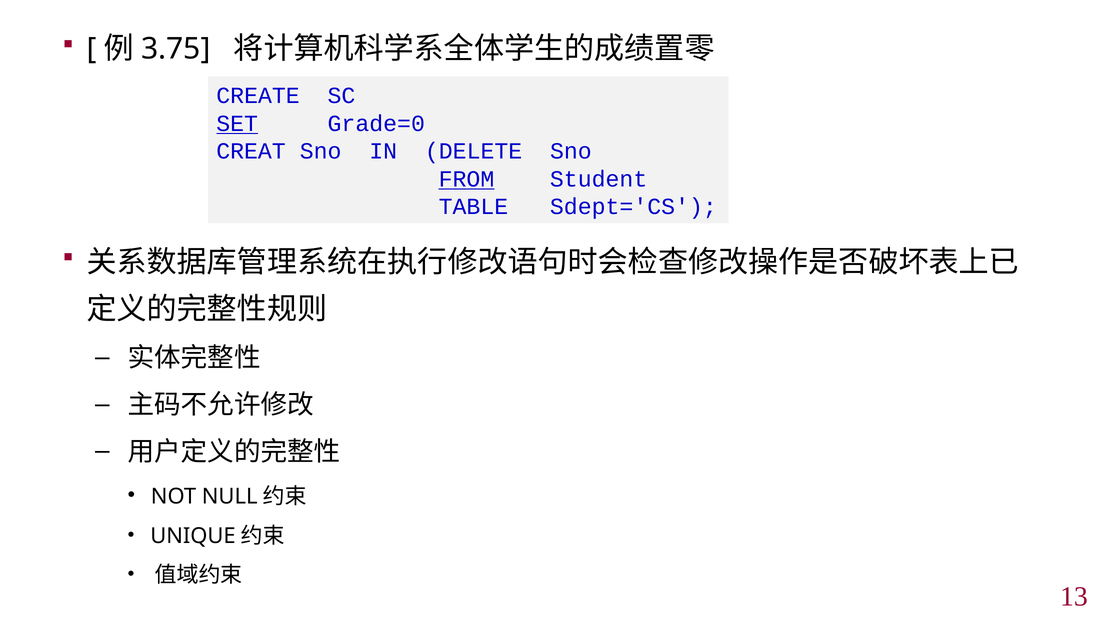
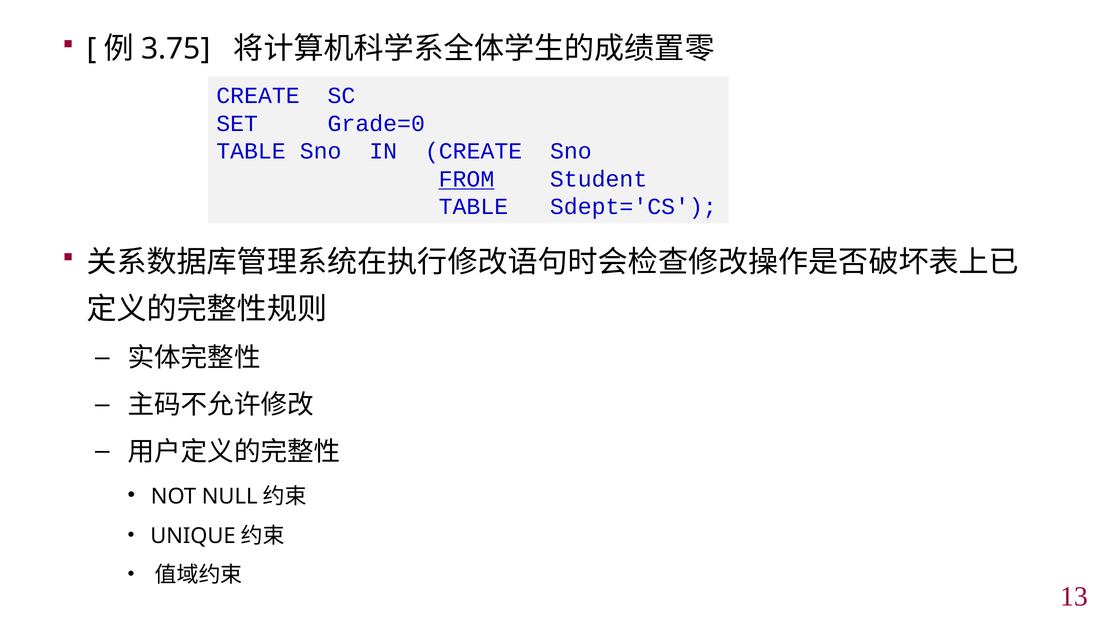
SET underline: present -> none
CREAT at (251, 151): CREAT -> TABLE
IN DELETE: DELETE -> CREATE
